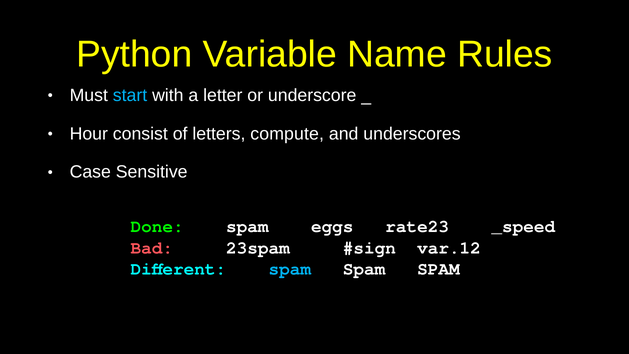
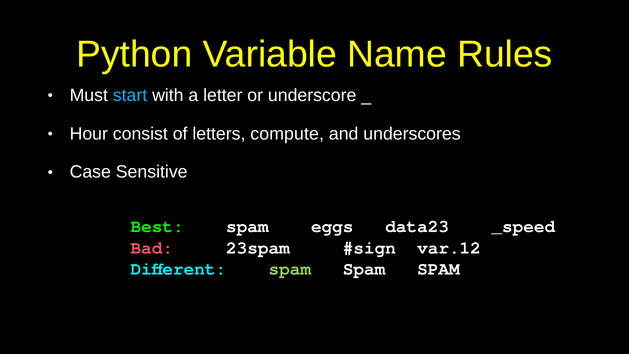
Done: Done -> Best
rate23: rate23 -> data23
spam at (290, 269) colour: light blue -> light green
